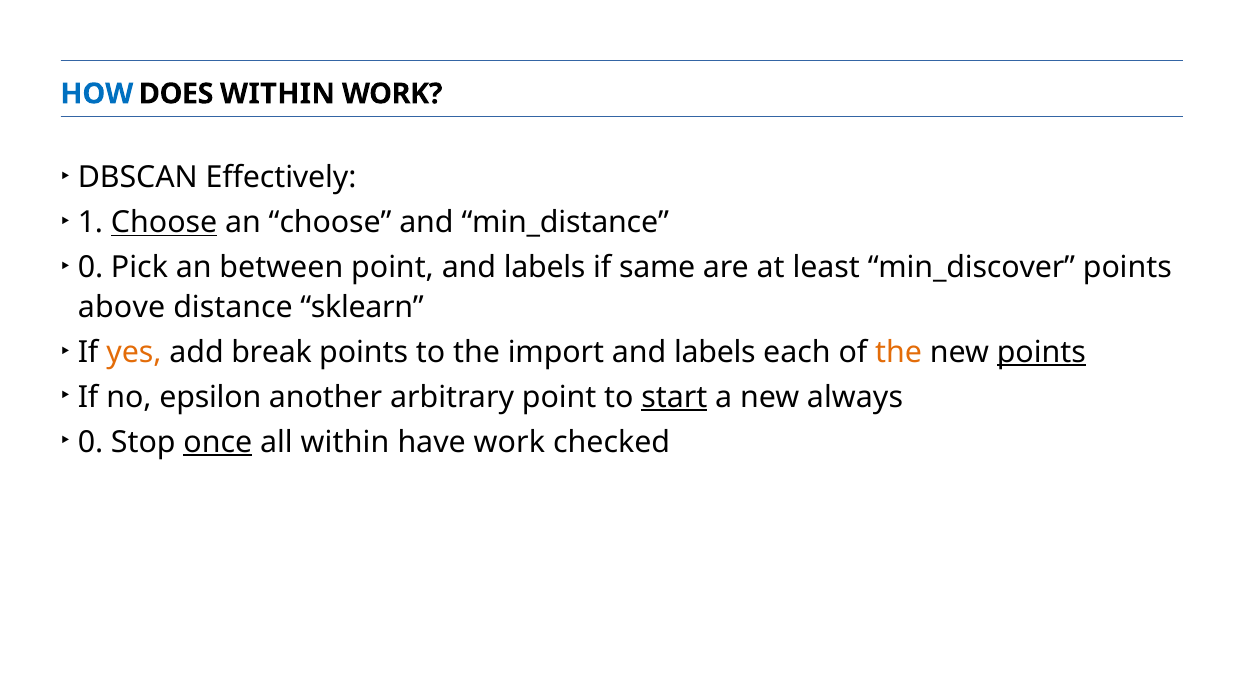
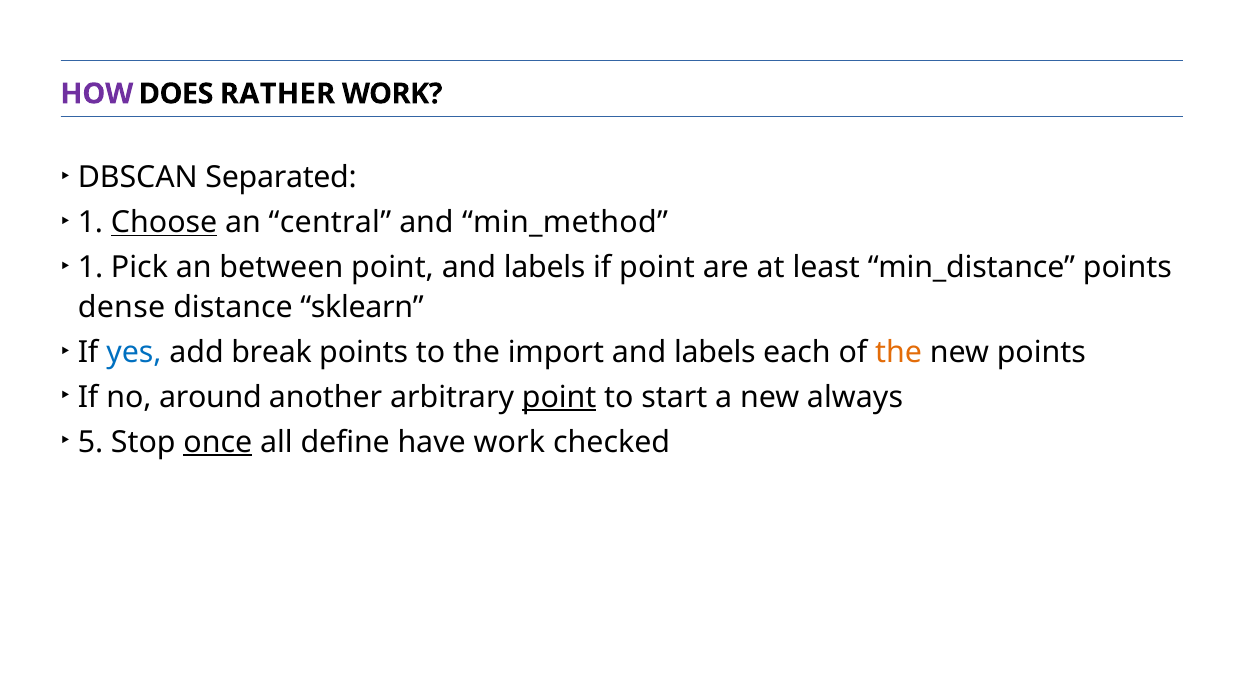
HOW colour: blue -> purple
DOES WITHIN: WITHIN -> RATHER
Effectively: Effectively -> Separated
an choose: choose -> central
min_distance: min_distance -> min_method
0 at (90, 268): 0 -> 1
if same: same -> point
min_discover: min_discover -> min_distance
above: above -> dense
yes colour: orange -> blue
points at (1041, 353) underline: present -> none
epsilon: epsilon -> around
point at (559, 397) underline: none -> present
start underline: present -> none
0 at (90, 442): 0 -> 5
all within: within -> define
